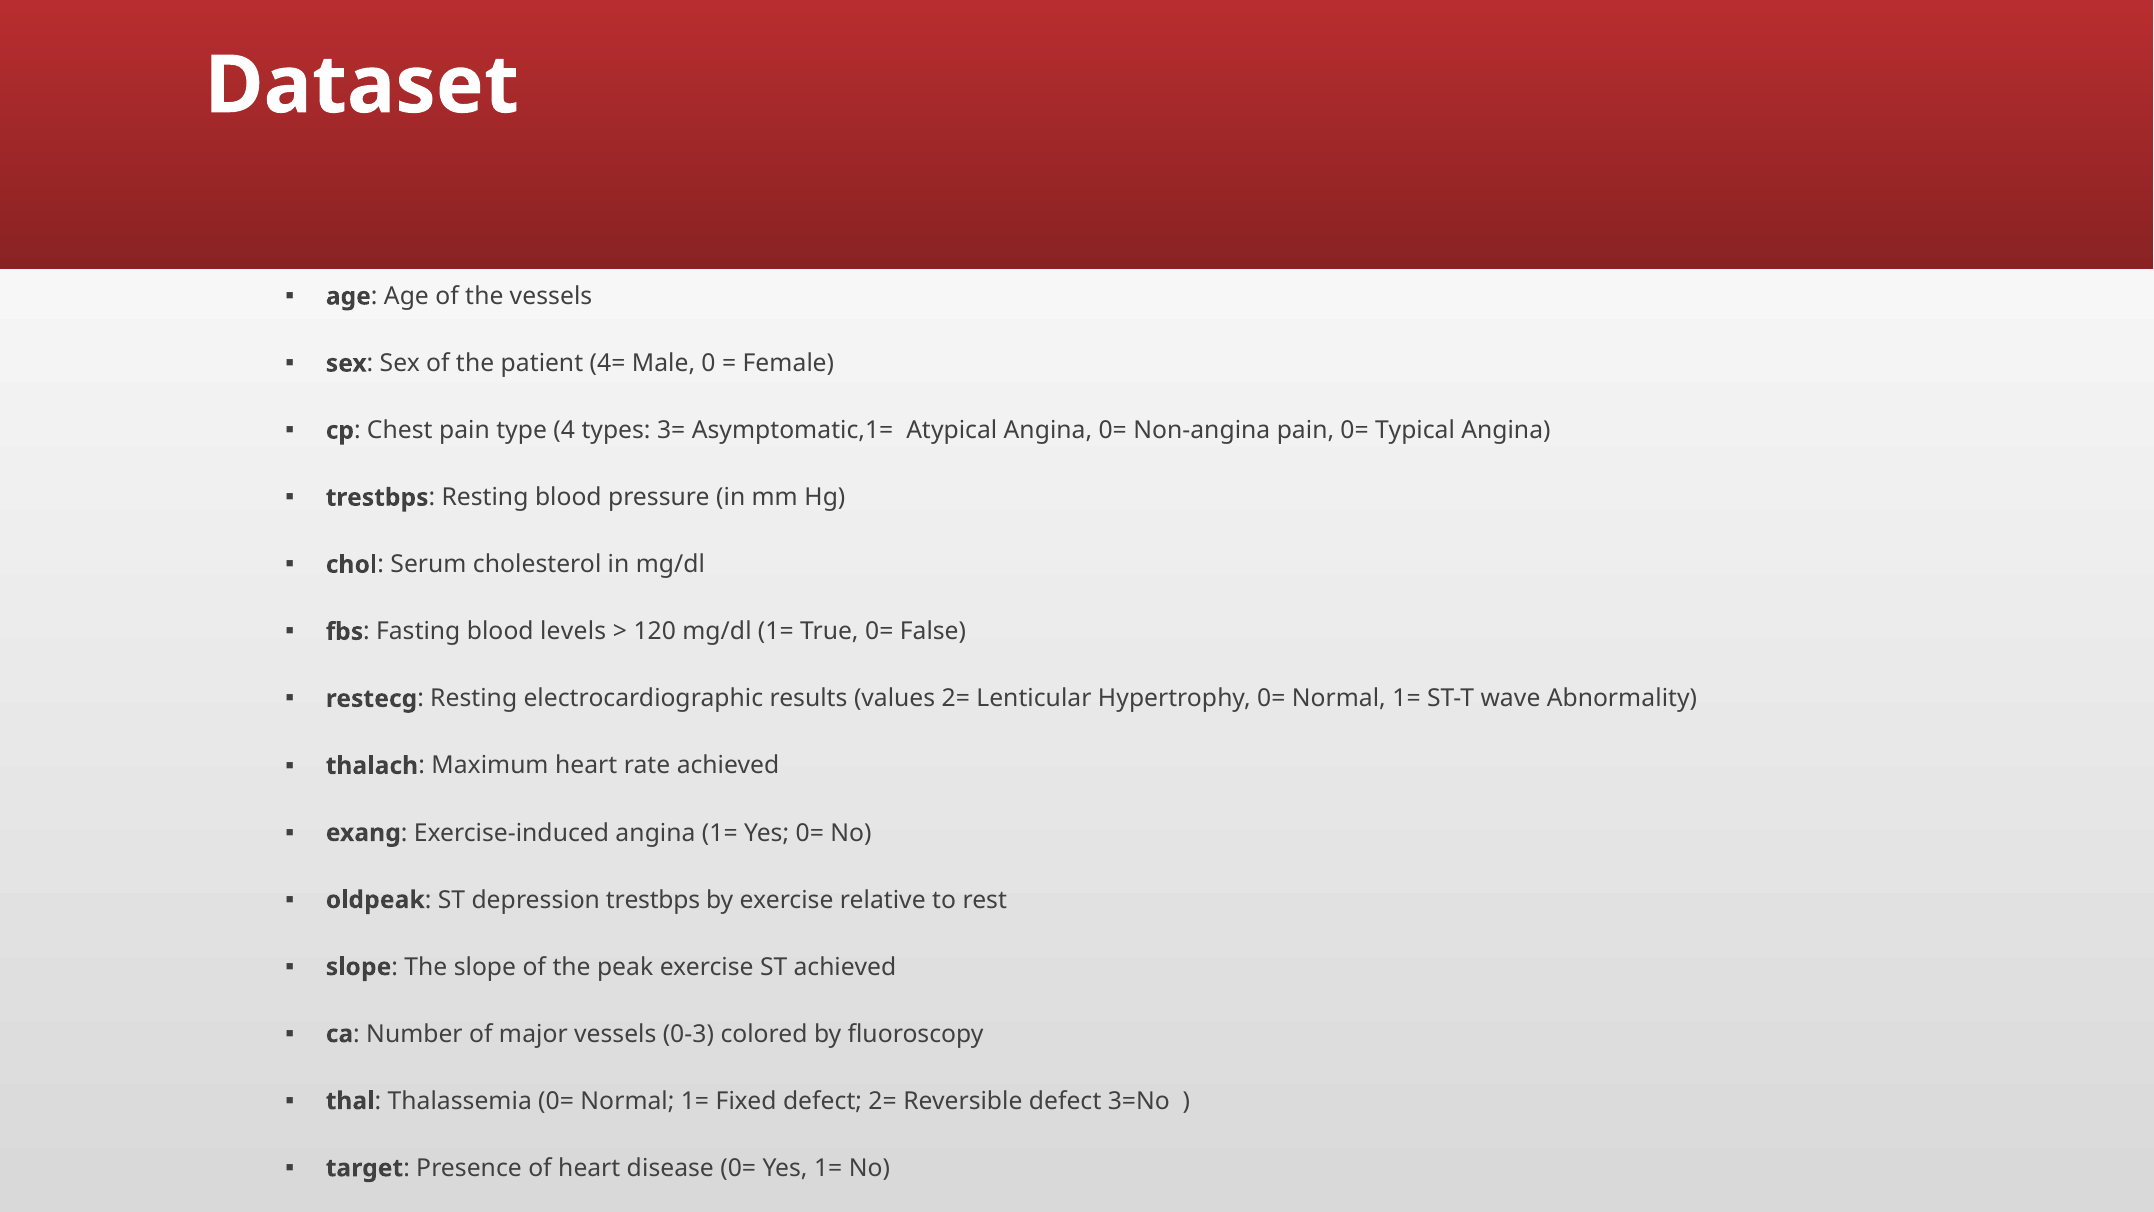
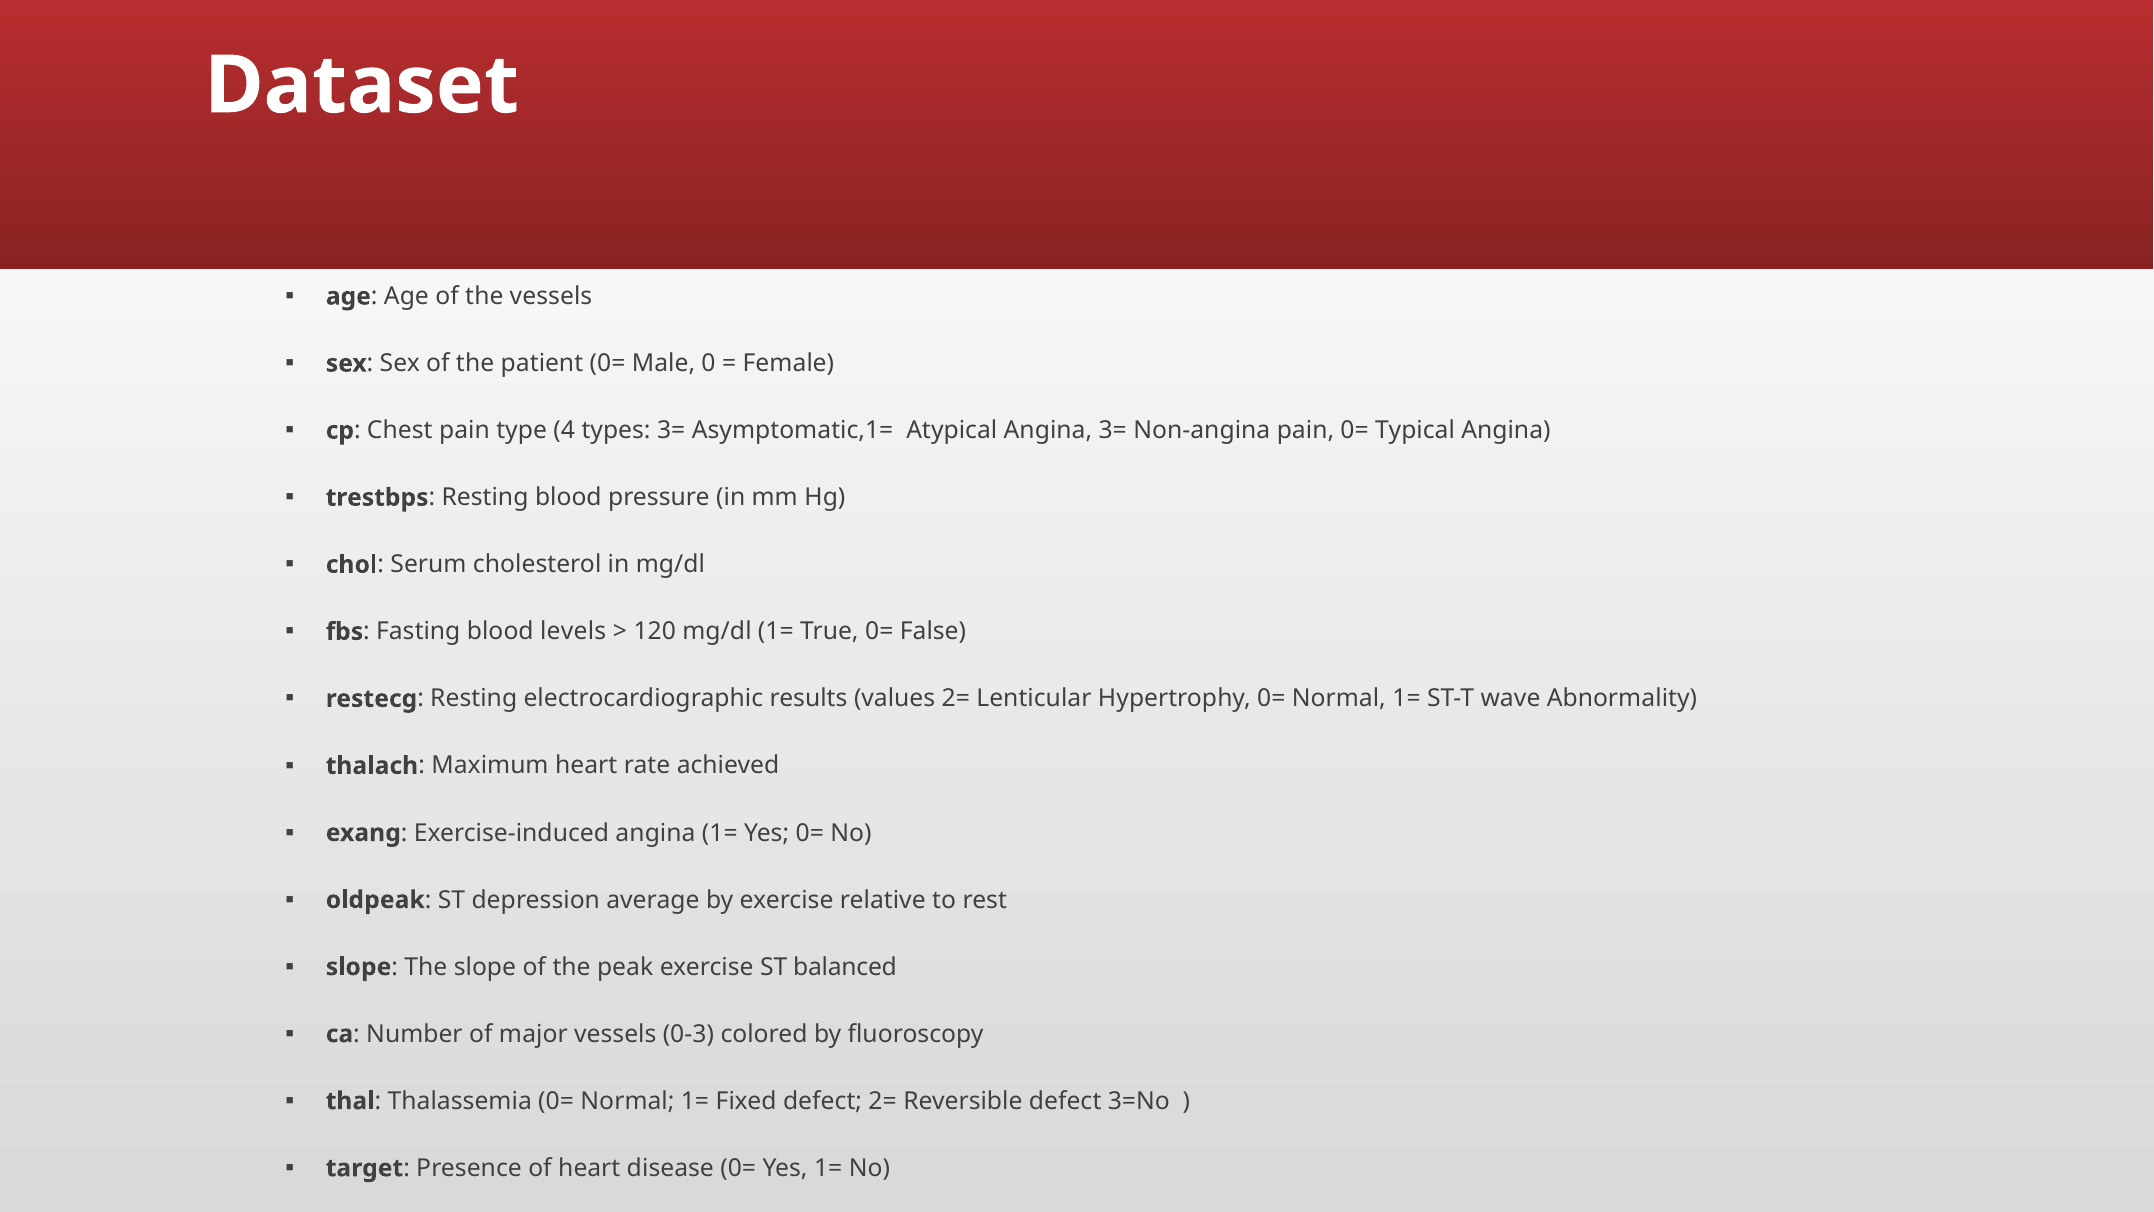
patient 4=: 4= -> 0=
Angina 0=: 0= -> 3=
depression trestbps: trestbps -> average
ST achieved: achieved -> balanced
